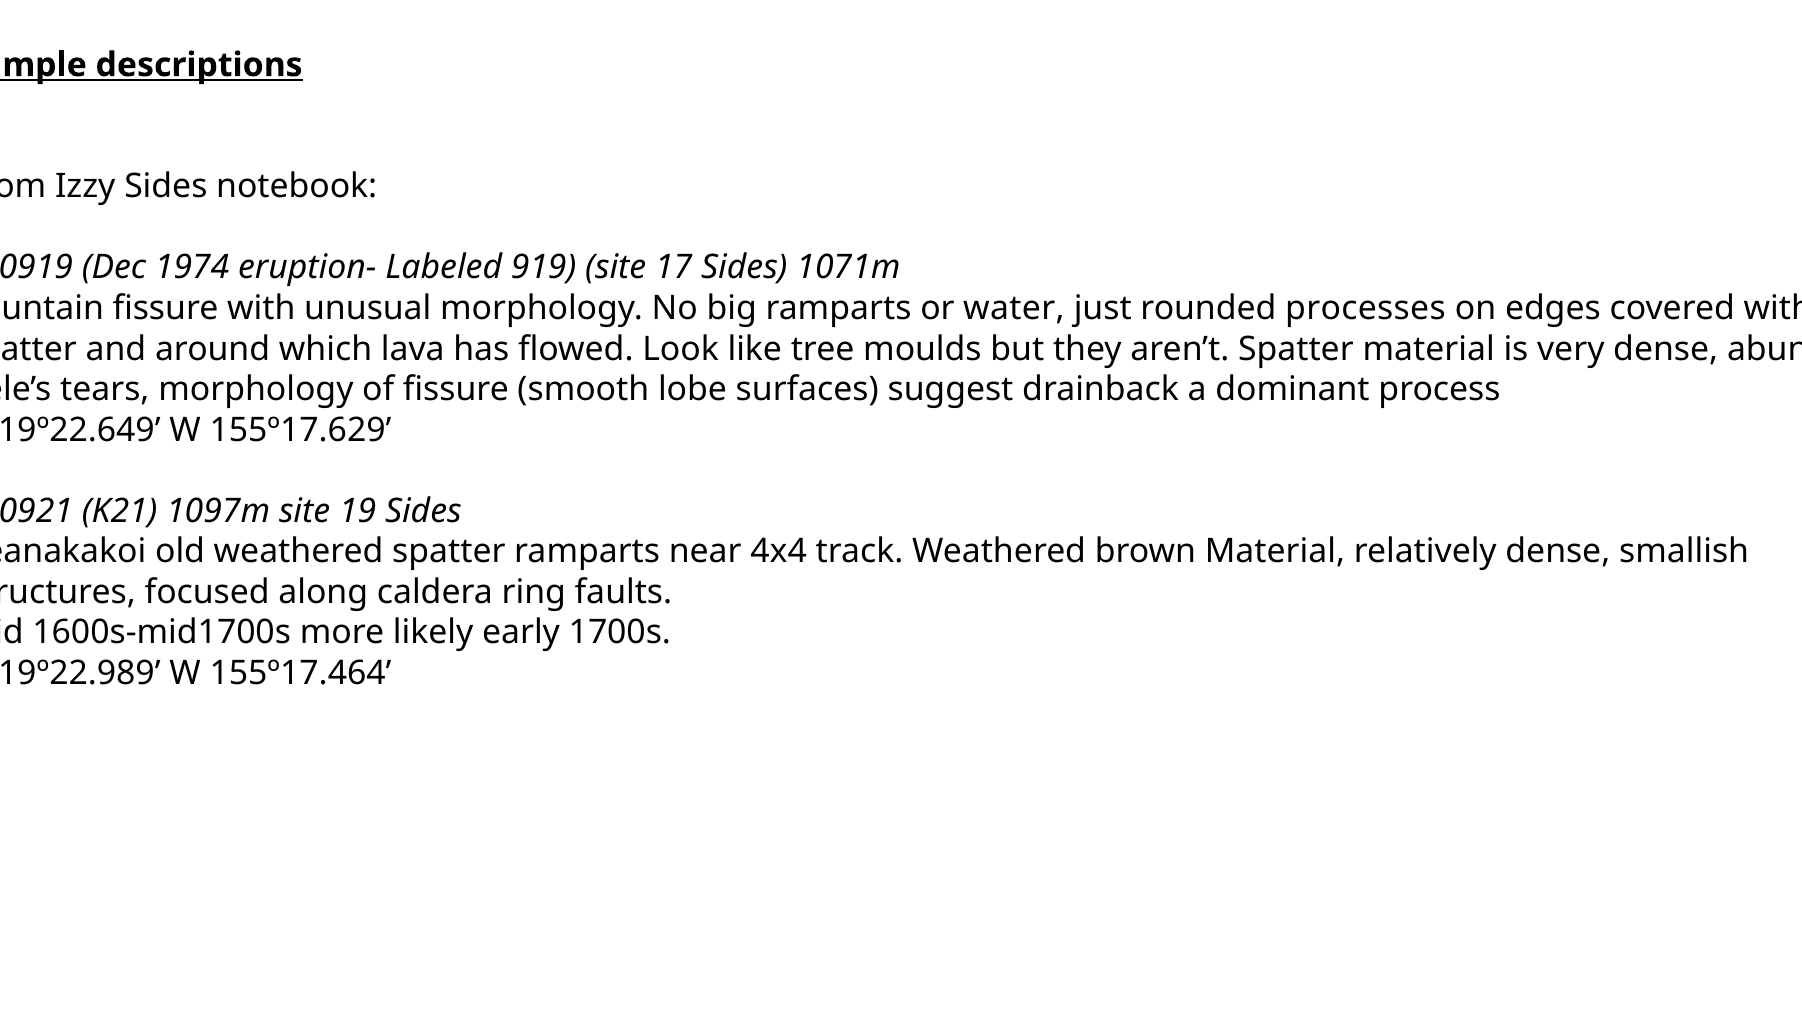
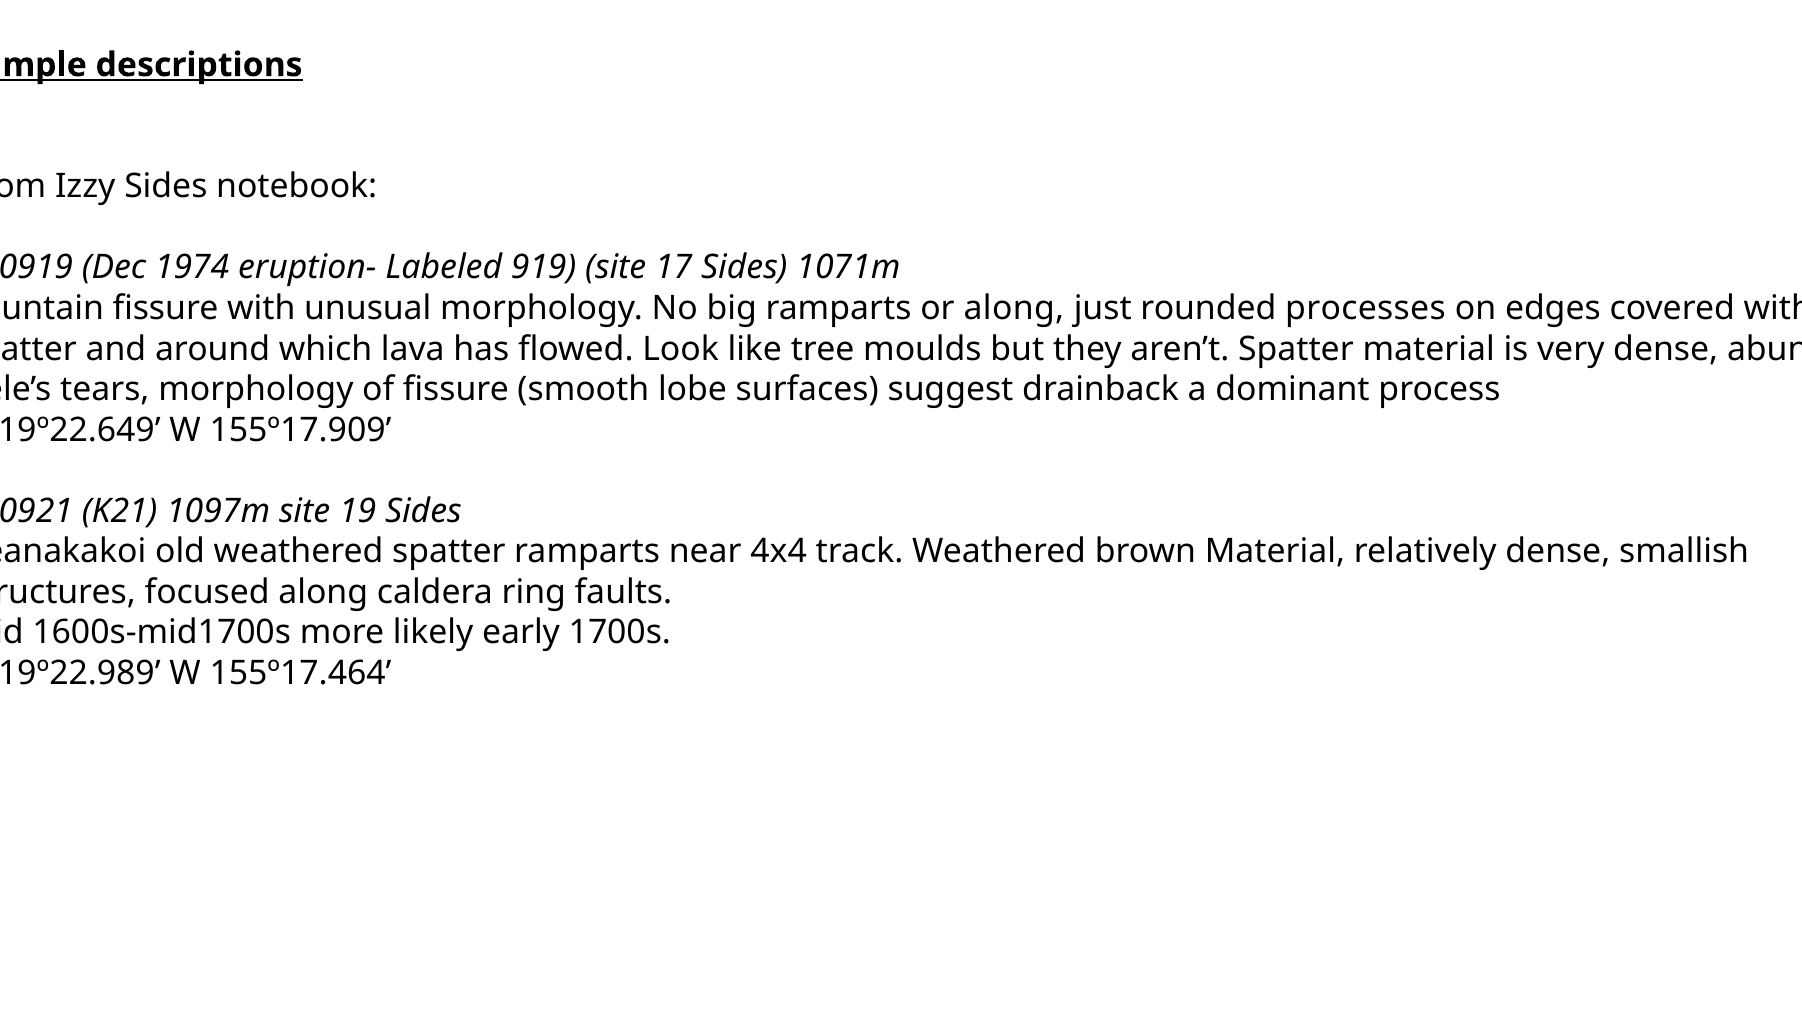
or water: water -> along
155º17.629: 155º17.629 -> 155º17.909
